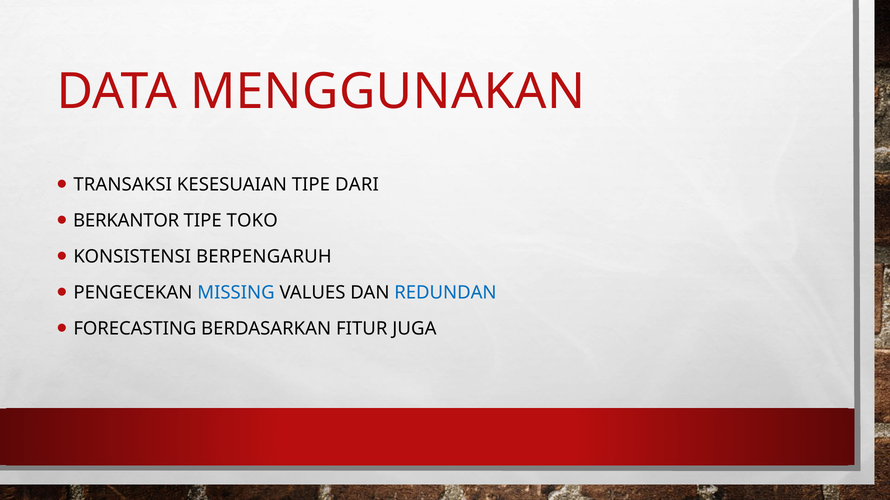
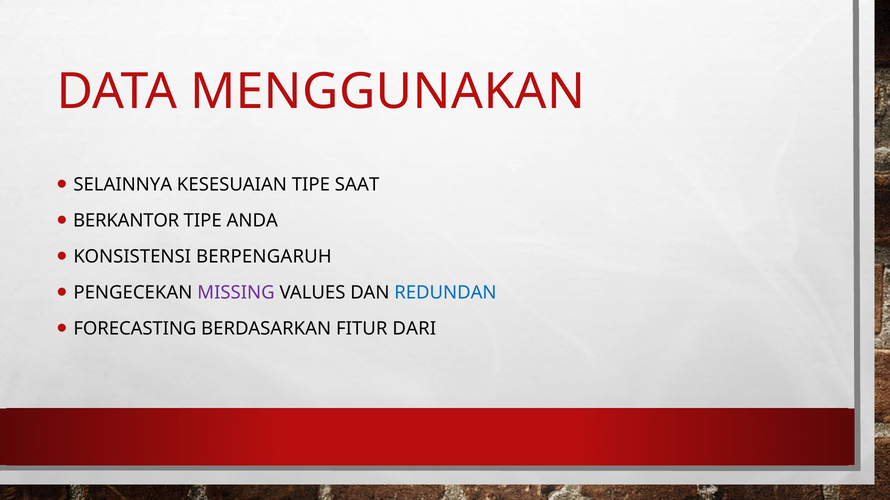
TRANSAKSI: TRANSAKSI -> SELAINNYA
DARI: DARI -> SAAT
TOKO: TOKO -> ANDA
MISSING colour: blue -> purple
JUGA: JUGA -> DARI
